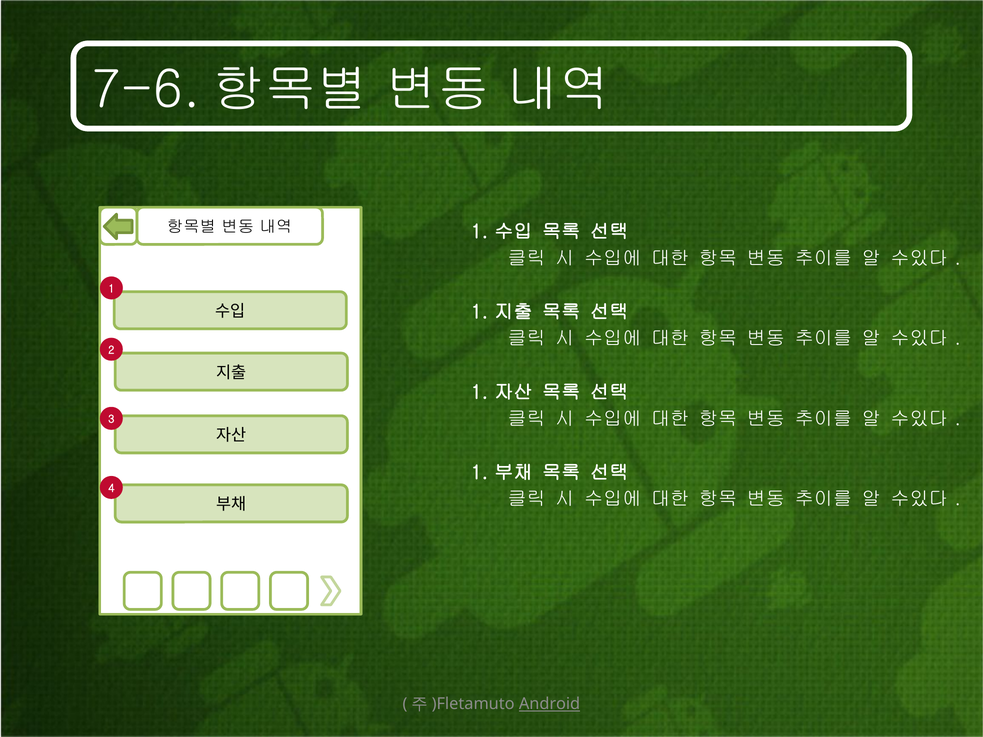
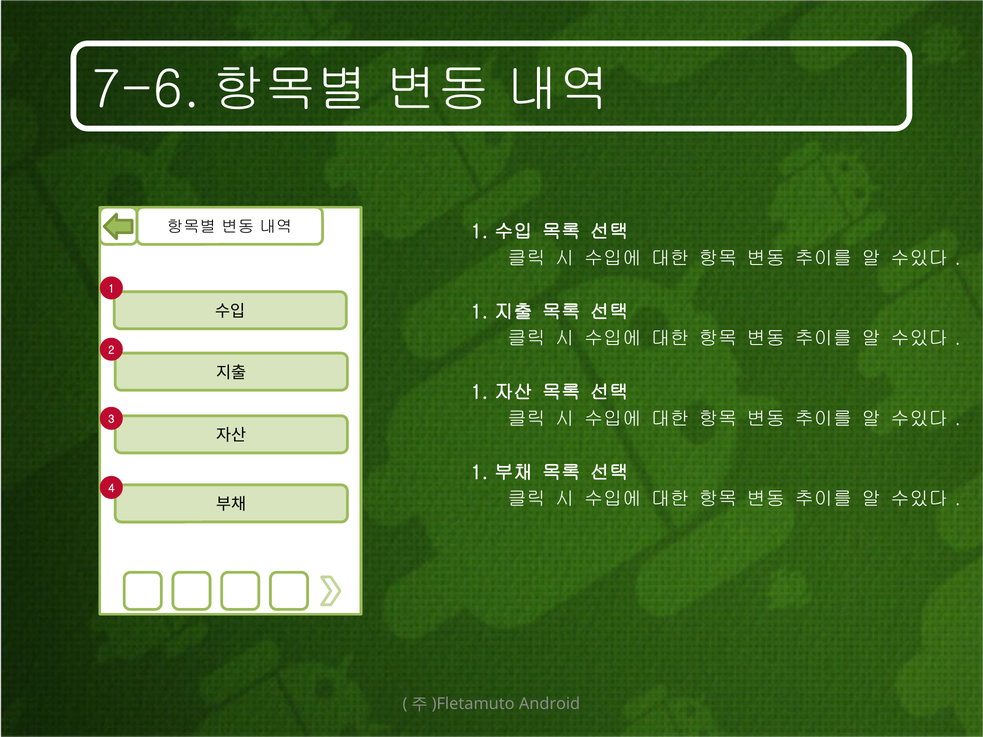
Android underline: present -> none
